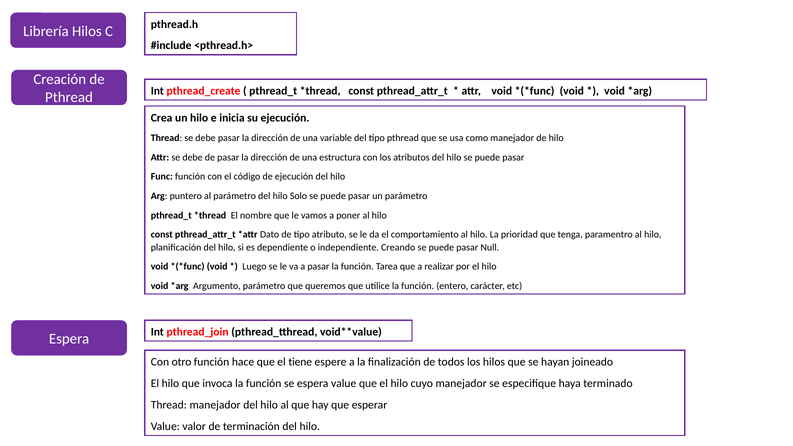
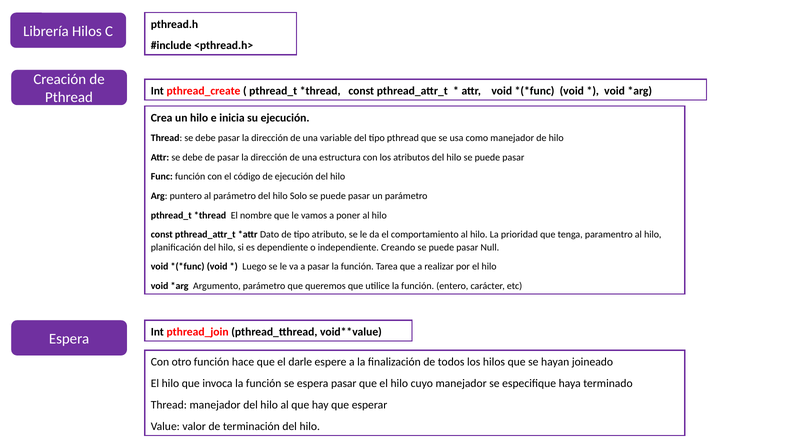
tiene: tiene -> darle
espera value: value -> pasar
